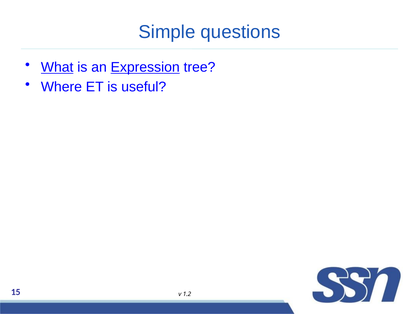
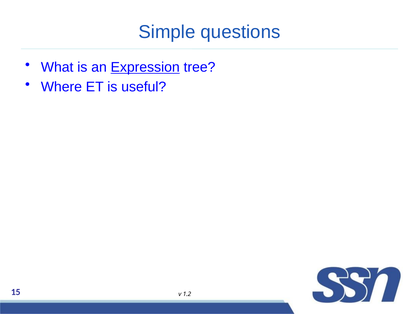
What underline: present -> none
